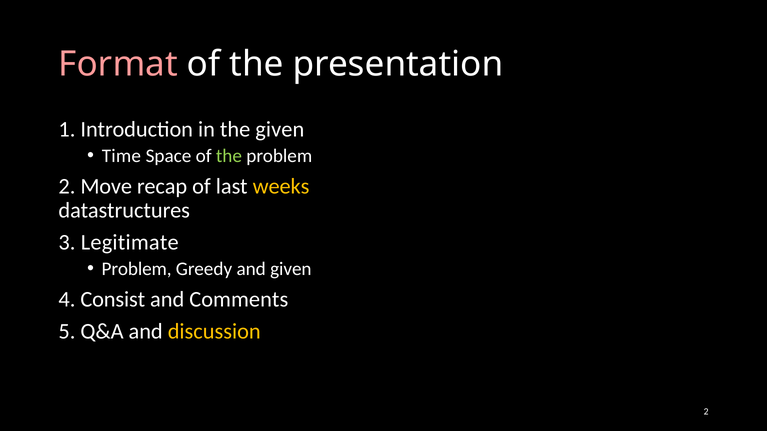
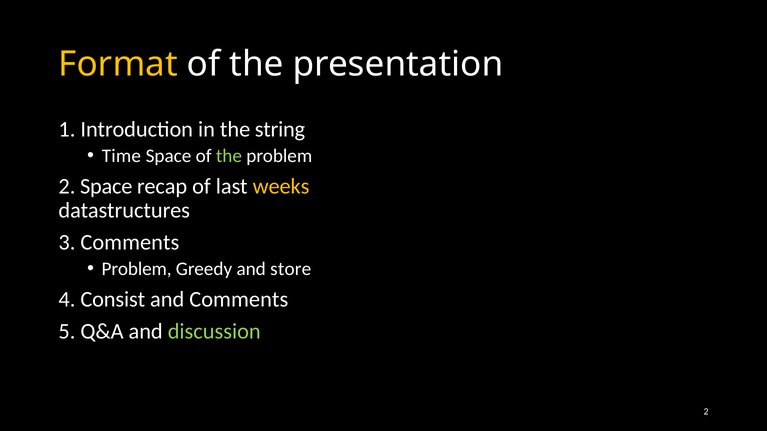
Format colour: pink -> yellow
the given: given -> string
2 Move: Move -> Space
3 Legitimate: Legitimate -> Comments
and given: given -> store
discussion colour: yellow -> light green
